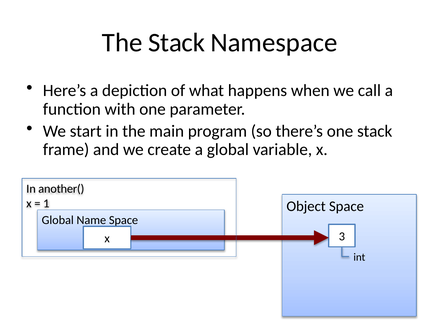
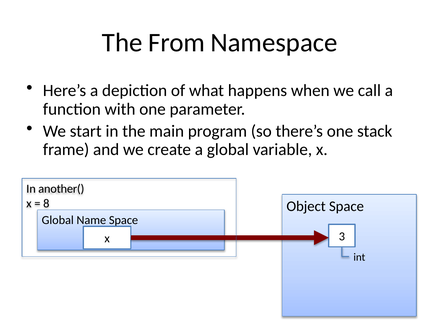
The Stack: Stack -> From
1: 1 -> 8
